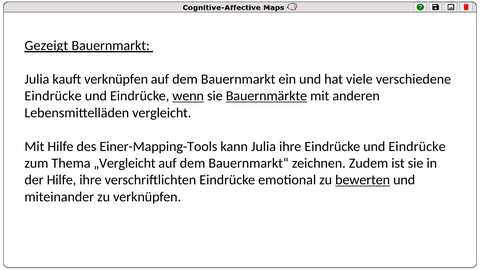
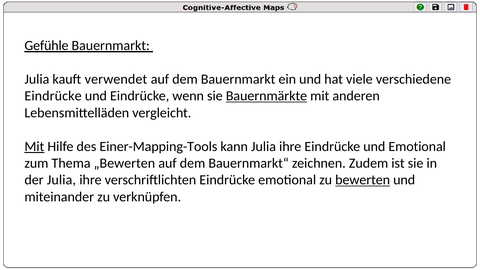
Gezeigt: Gezeigt -> Gefühle
kauft verknüpfen: verknüpfen -> verwendet
wenn underline: present -> none
Mit at (34, 146) underline: none -> present
ihre Eindrücke und Eindrücke: Eindrücke -> Emotional
„Vergleicht: „Vergleicht -> „Bewerten
der Hilfe: Hilfe -> Julia
